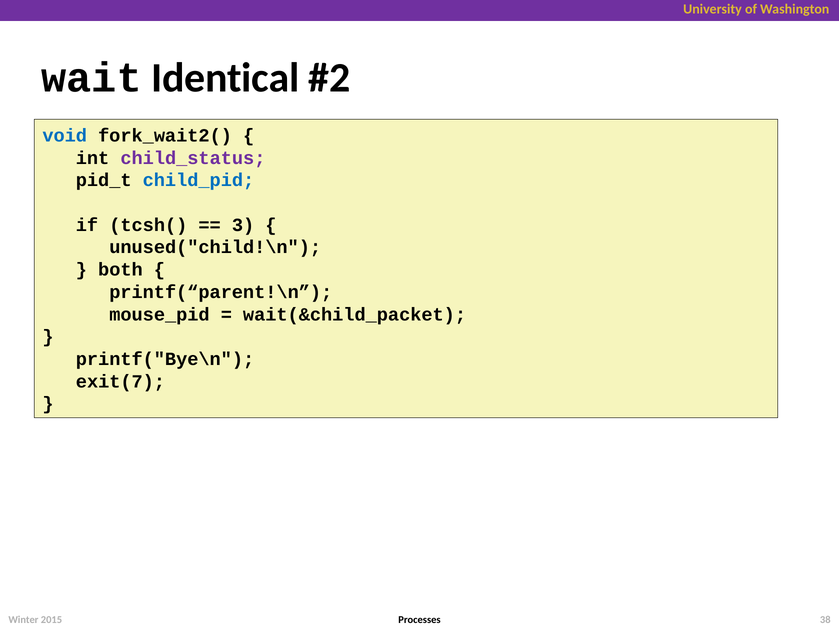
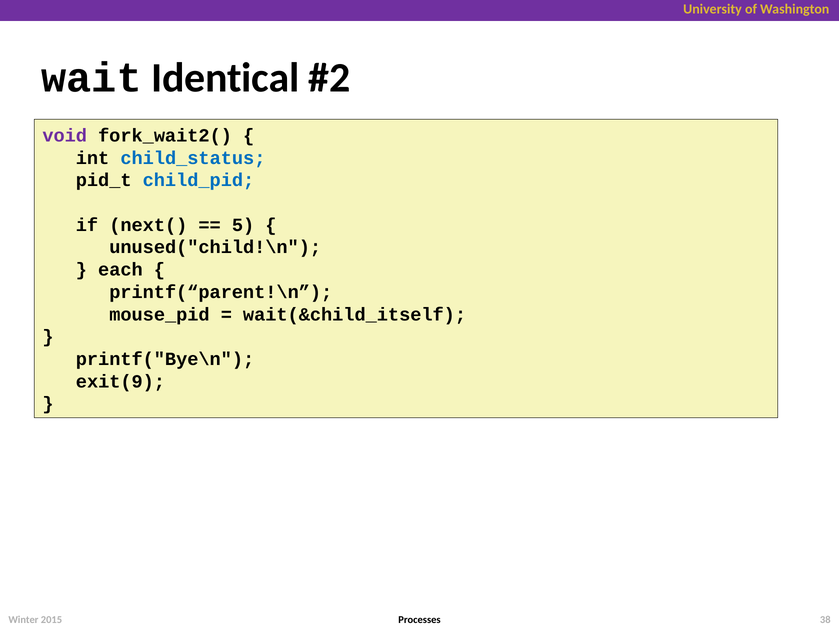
void colour: blue -> purple
child_status colour: purple -> blue
tcsh(: tcsh( -> next(
3: 3 -> 5
both: both -> each
wait(&child_packet: wait(&child_packet -> wait(&child_itself
exit(7: exit(7 -> exit(9
